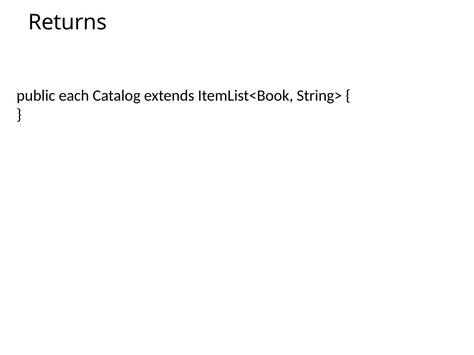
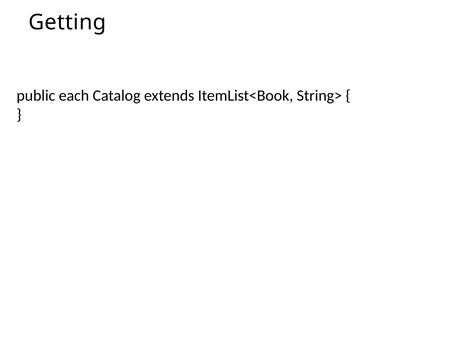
Returns: Returns -> Getting
